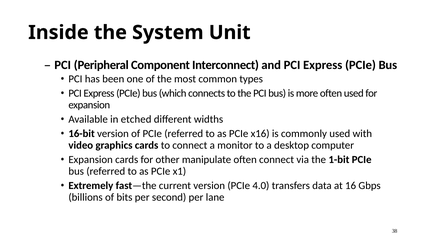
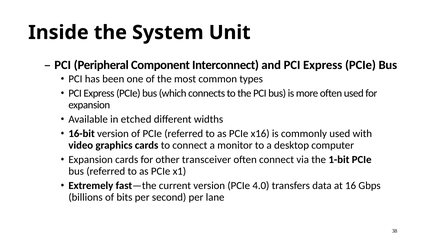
manipulate: manipulate -> transceiver
